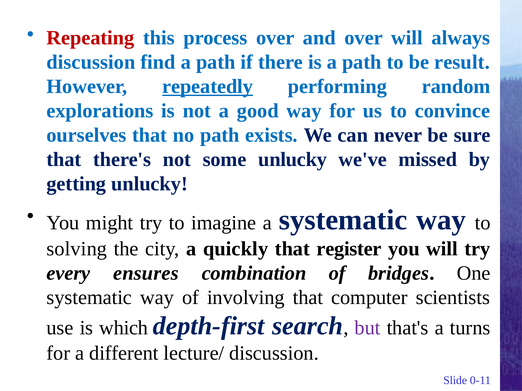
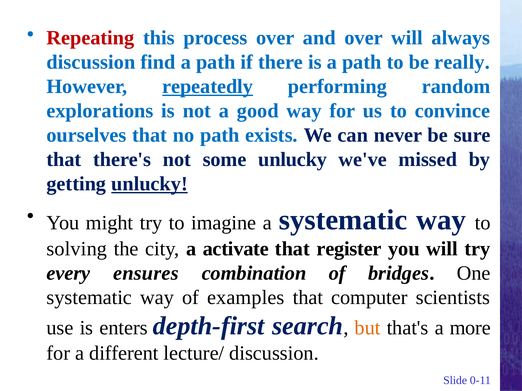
result: result -> really
unlucky at (149, 184) underline: none -> present
quickly: quickly -> activate
involving: involving -> examples
which: which -> enters
but colour: purple -> orange
turns: turns -> more
